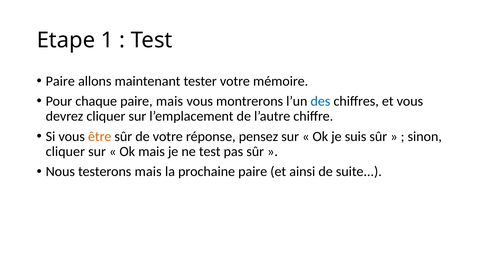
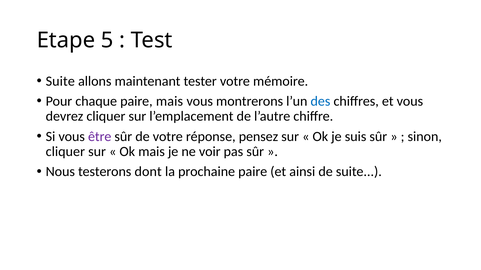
1: 1 -> 5
Paire at (60, 81): Paire -> Suite
être colour: orange -> purple
ne test: test -> voir
testerons mais: mais -> dont
